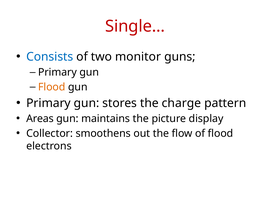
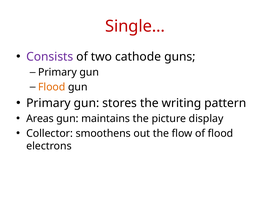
Consists colour: blue -> purple
monitor: monitor -> cathode
charge: charge -> writing
